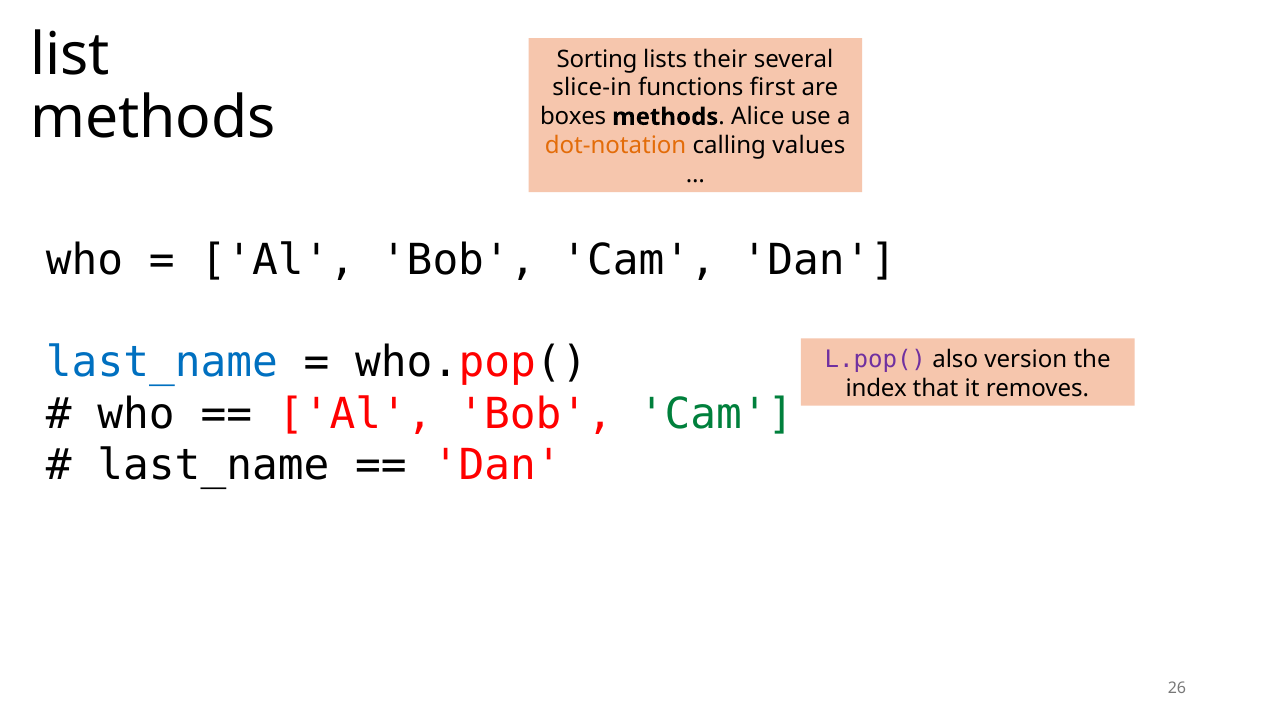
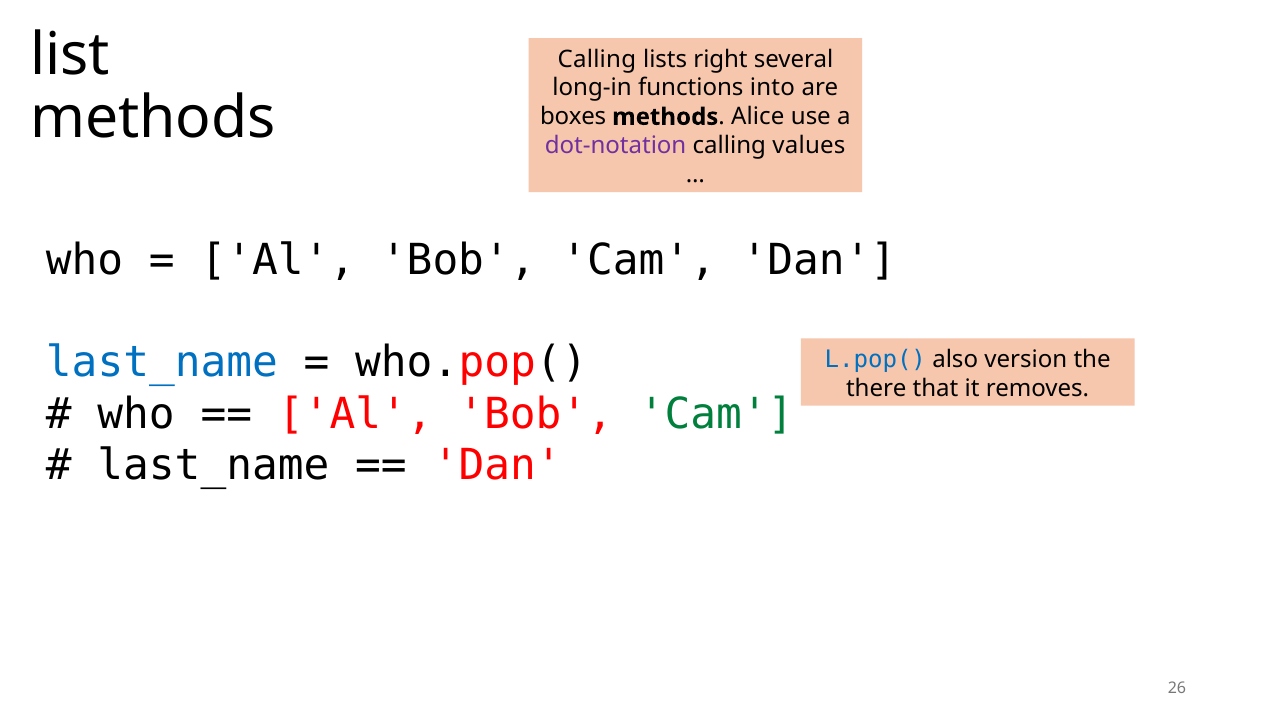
Sorting at (597, 59): Sorting -> Calling
their: their -> right
slice-in: slice-in -> long-in
first: first -> into
dot-notation colour: orange -> purple
L.pop( colour: purple -> blue
index: index -> there
